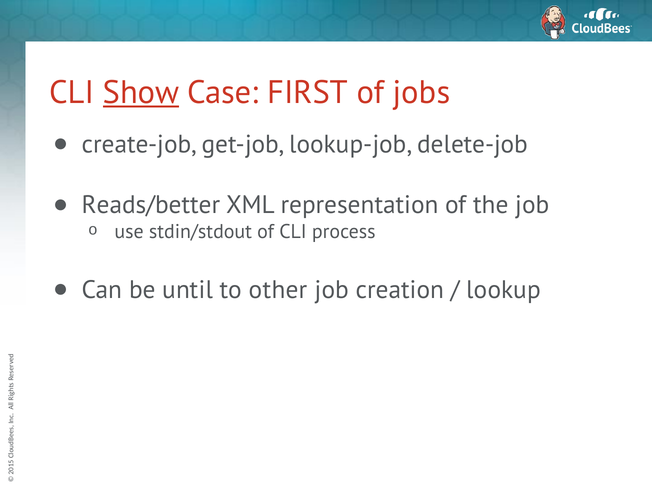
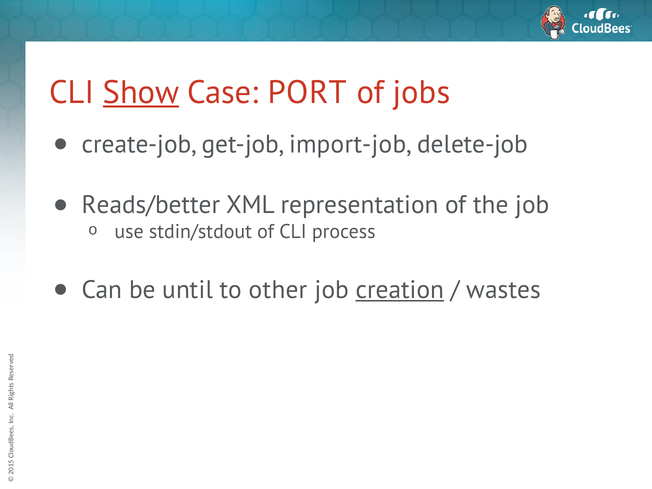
FIRST: FIRST -> PORT
lookup-job: lookup-job -> import-job
creation underline: none -> present
lookup: lookup -> wastes
